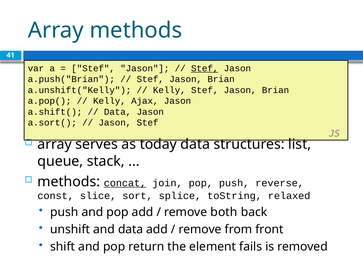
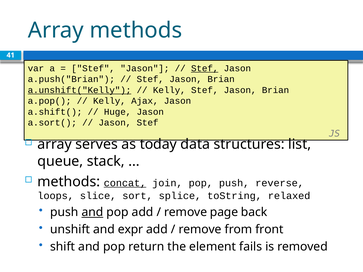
a.unshift("Kelly underline: none -> present
Data at (118, 112): Data -> Huge
const: const -> loops
and at (92, 212) underline: none -> present
both: both -> page
and data: data -> expr
